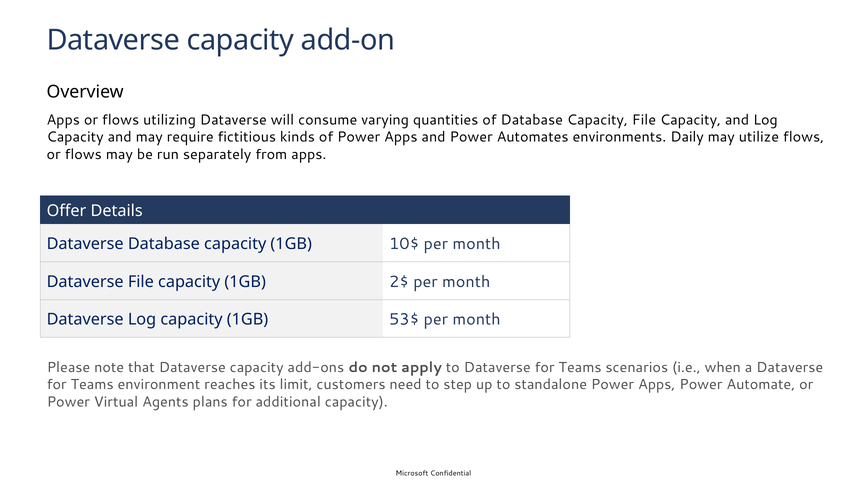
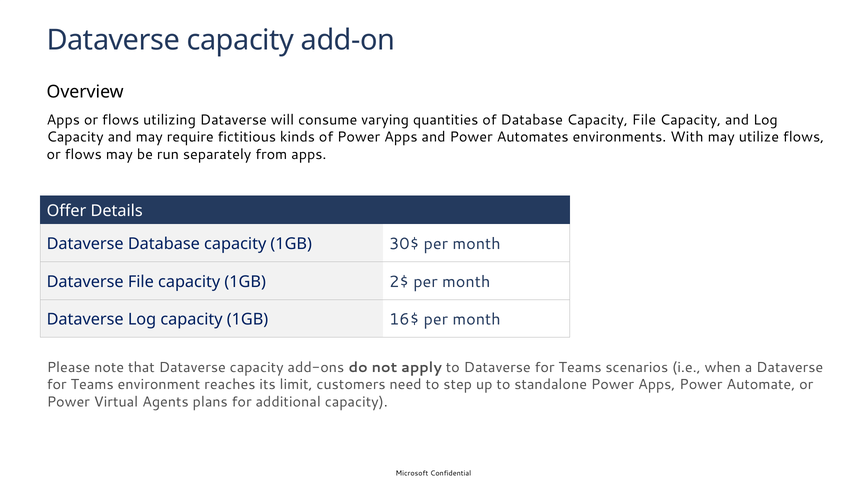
Daily: Daily -> With
10$: 10$ -> 30$
53$: 53$ -> 16$
